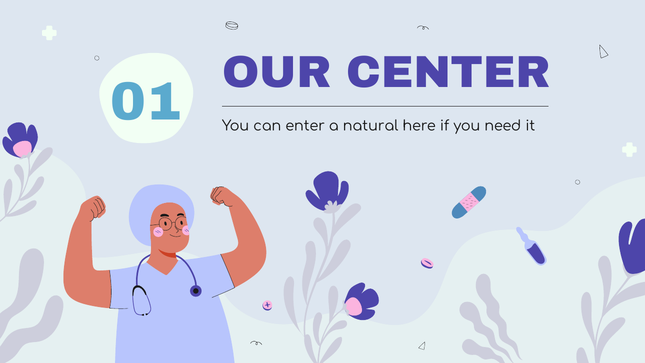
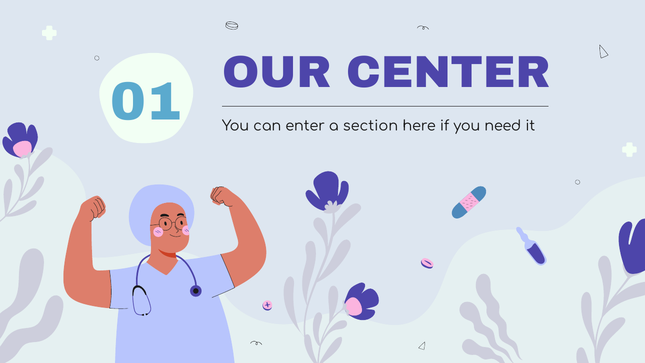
natural: natural -> section
